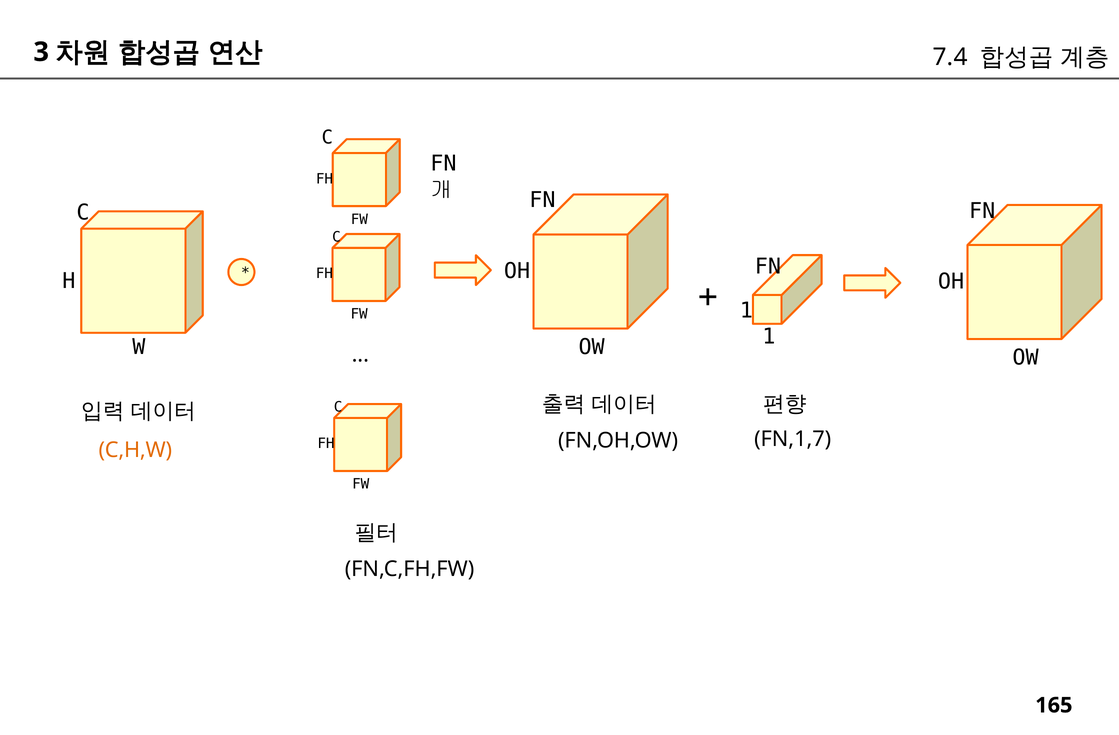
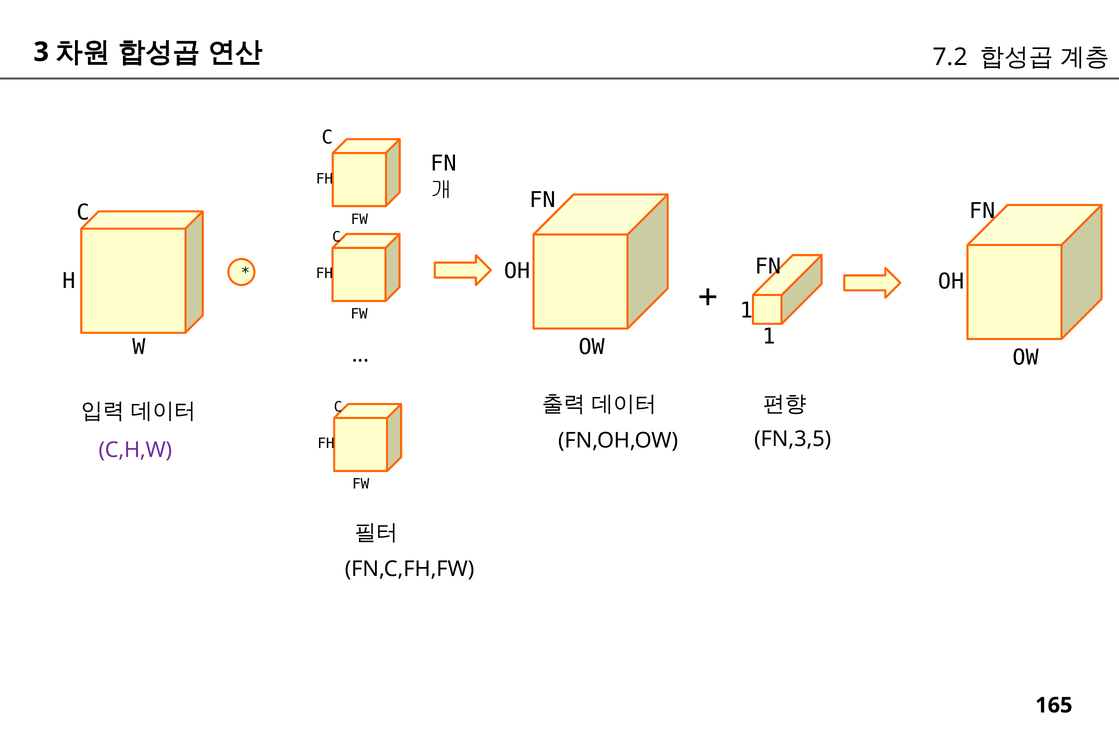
7.4: 7.4 -> 7.2
FN,1,7: FN,1,7 -> FN,3,5
C,H,W colour: orange -> purple
